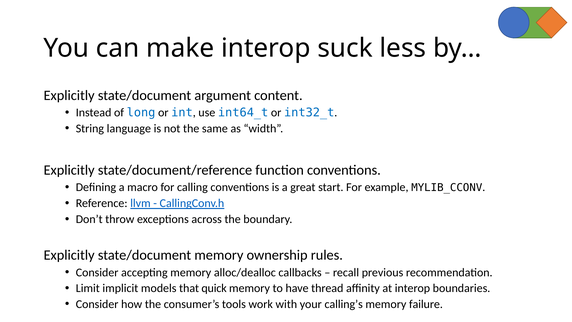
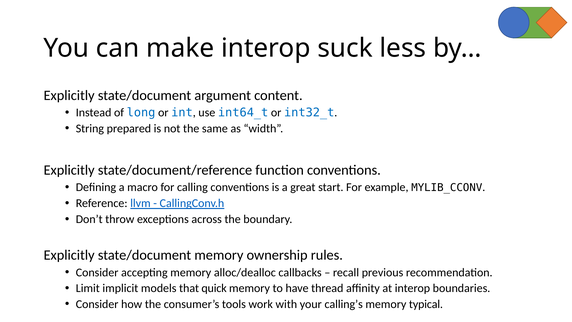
language: language -> prepared
failure: failure -> typical
